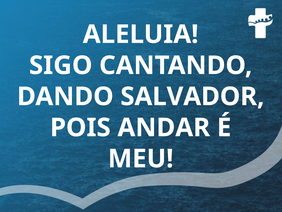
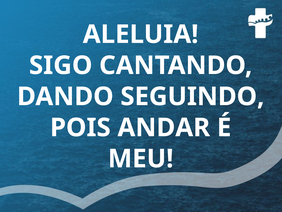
SALVADOR: SALVADOR -> SEGUINDO
